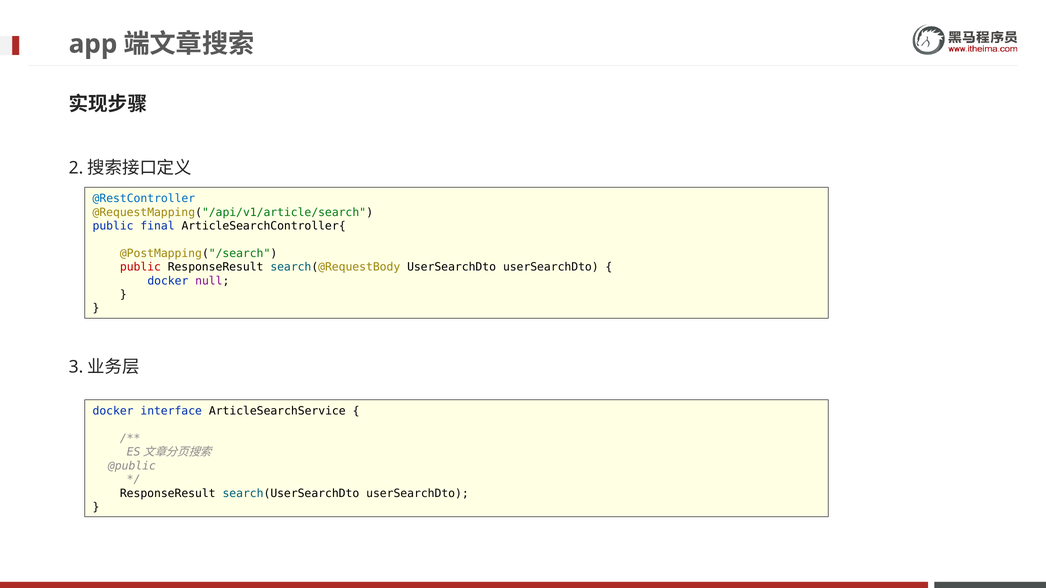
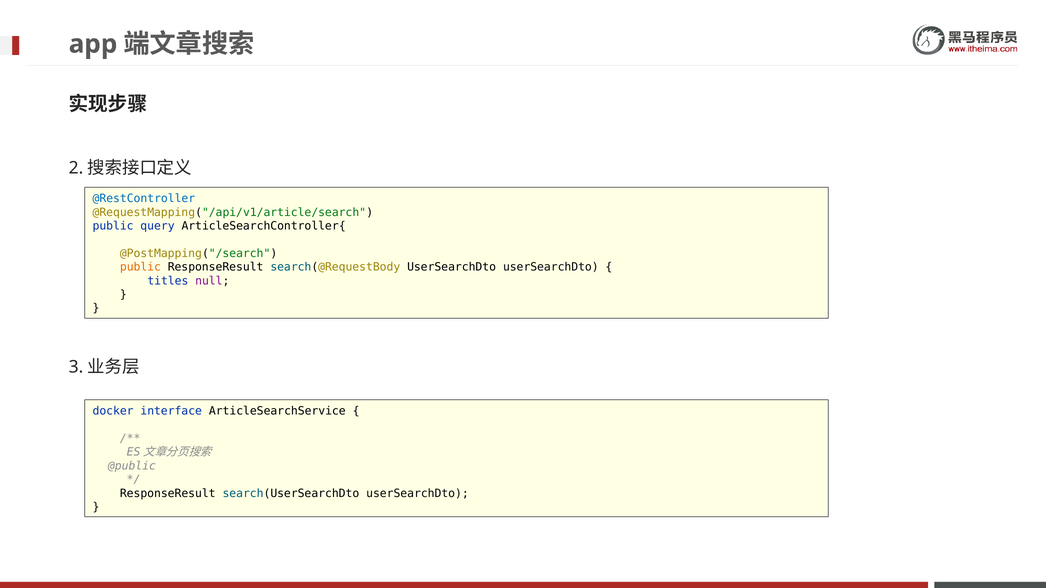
final: final -> query
public at (140, 267) colour: red -> orange
docker at (168, 281): docker -> titles
